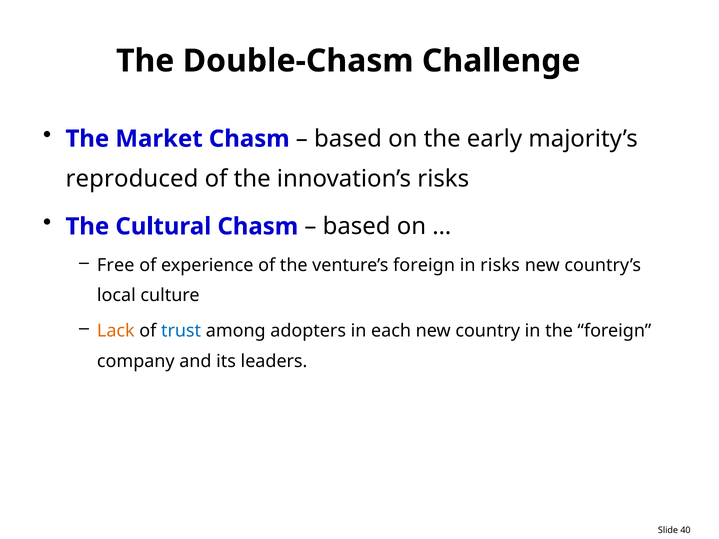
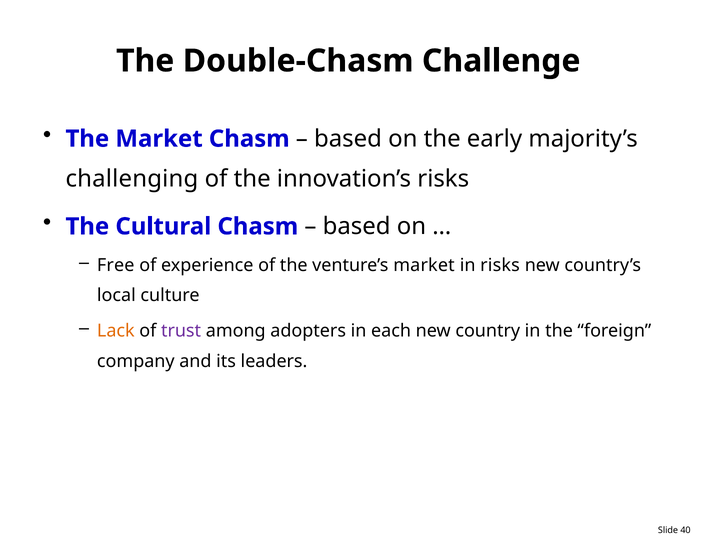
reproduced: reproduced -> challenging
venture’s foreign: foreign -> market
trust colour: blue -> purple
